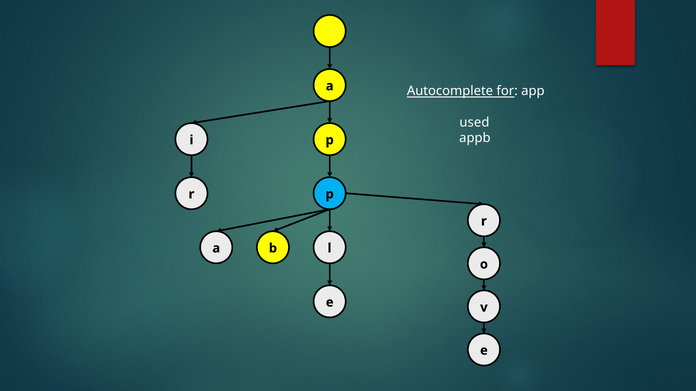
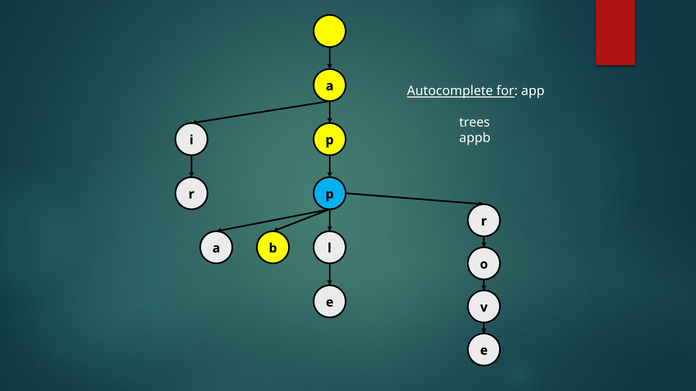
used: used -> trees
